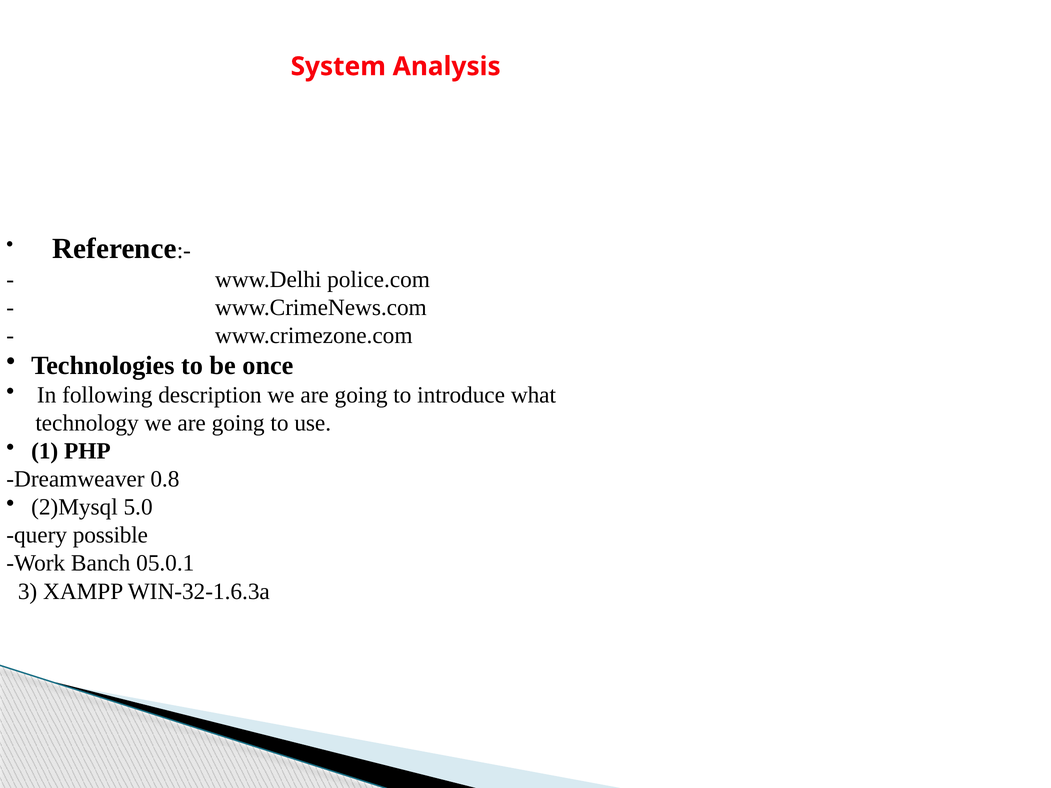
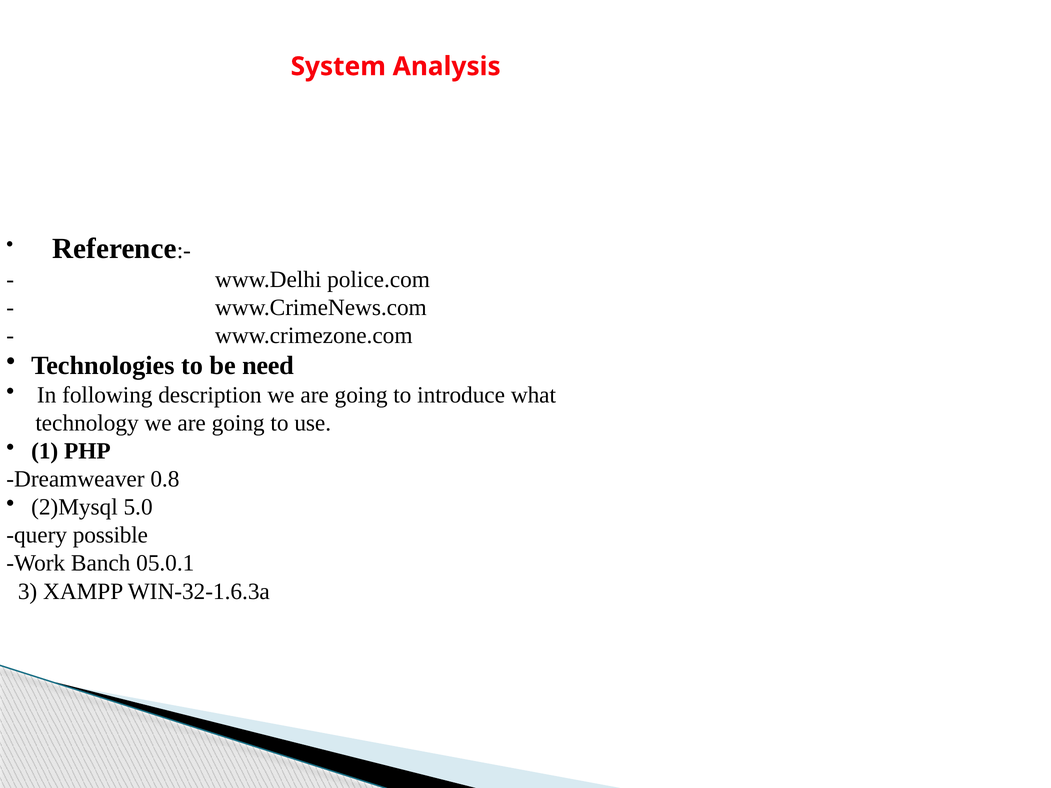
once: once -> need
